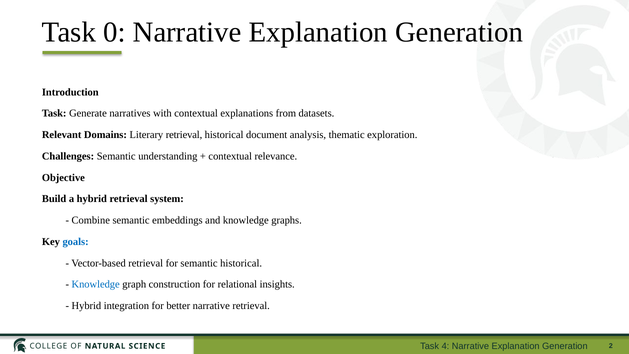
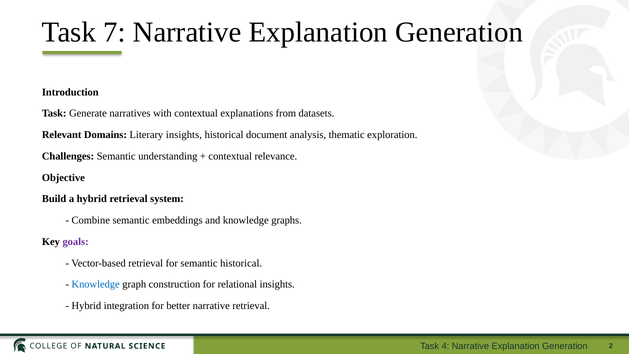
0: 0 -> 7
Literary retrieval: retrieval -> insights
goals colour: blue -> purple
